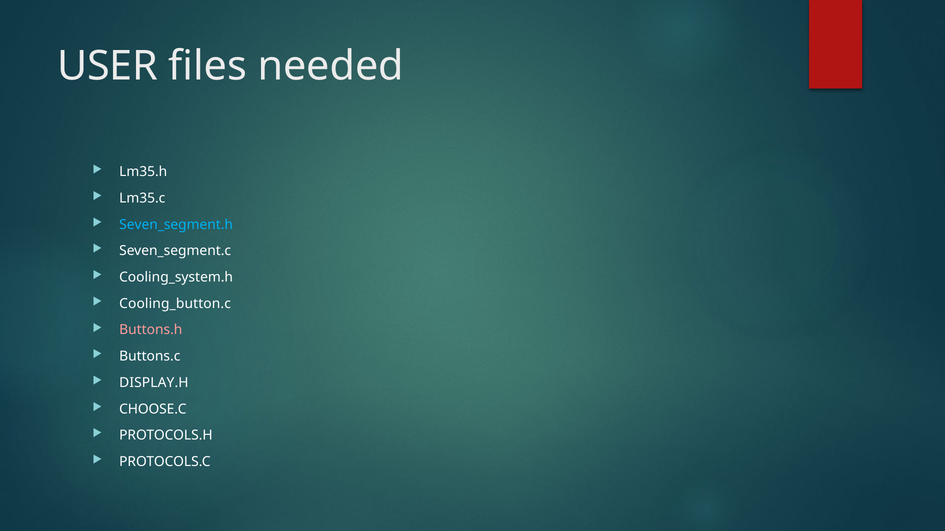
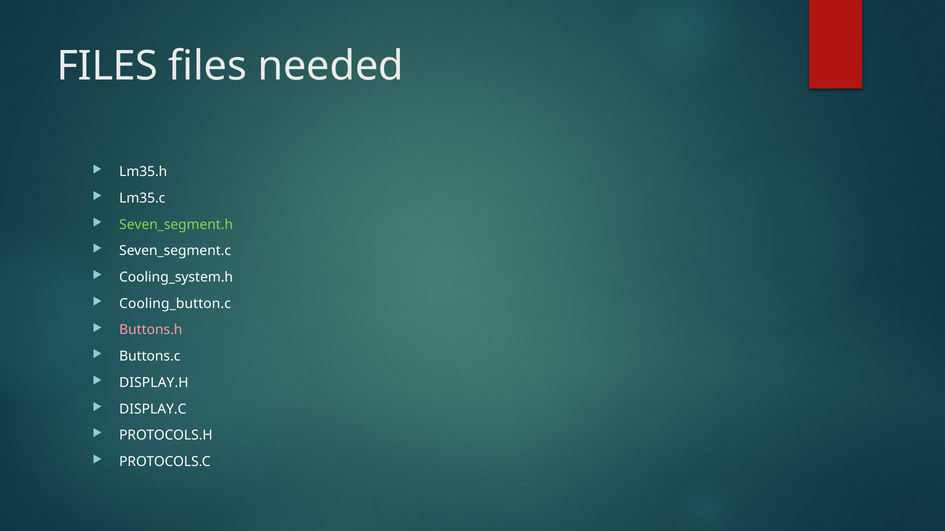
USER at (107, 66): USER -> FILES
Seven_segment.h colour: light blue -> light green
CHOOSE.C: CHOOSE.C -> DISPLAY.C
